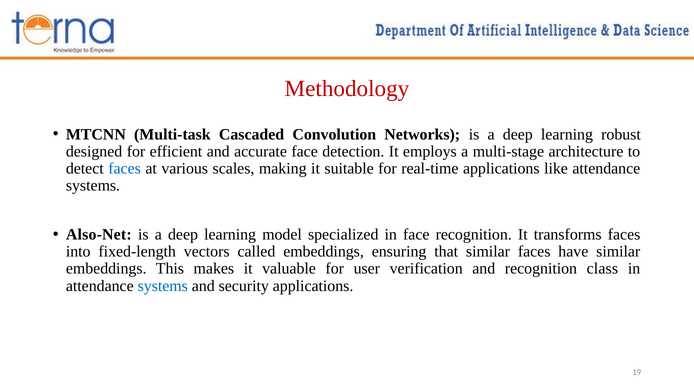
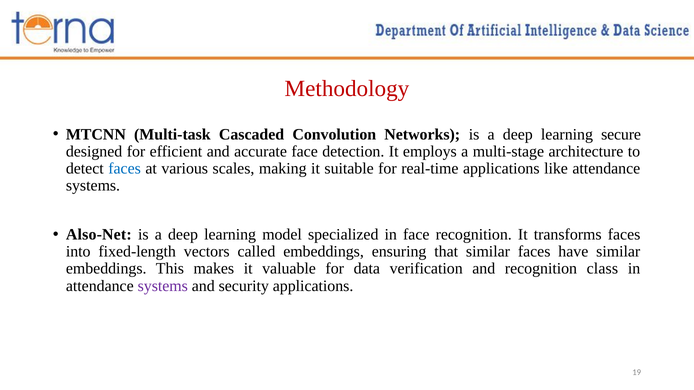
robust: robust -> secure
user: user -> data
systems at (163, 286) colour: blue -> purple
